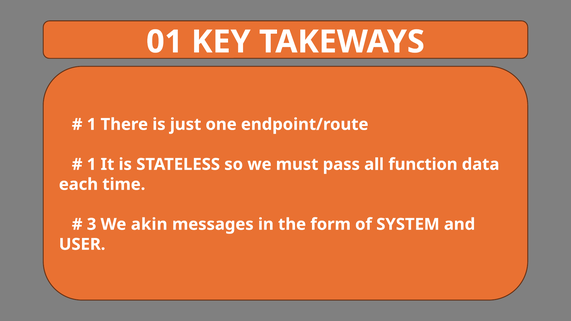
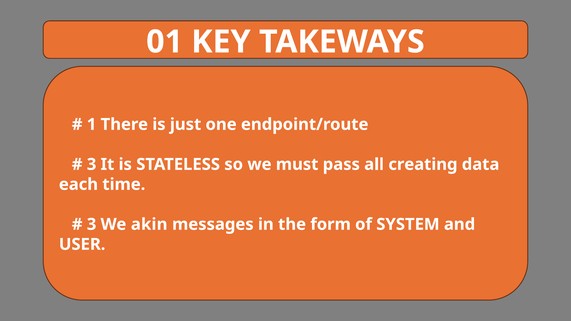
1 at (92, 164): 1 -> 3
function: function -> creating
